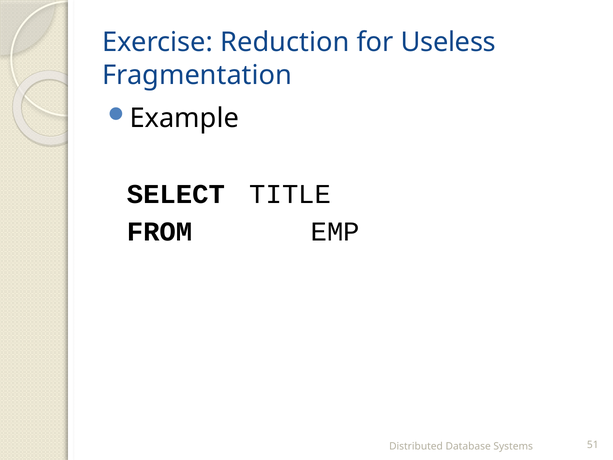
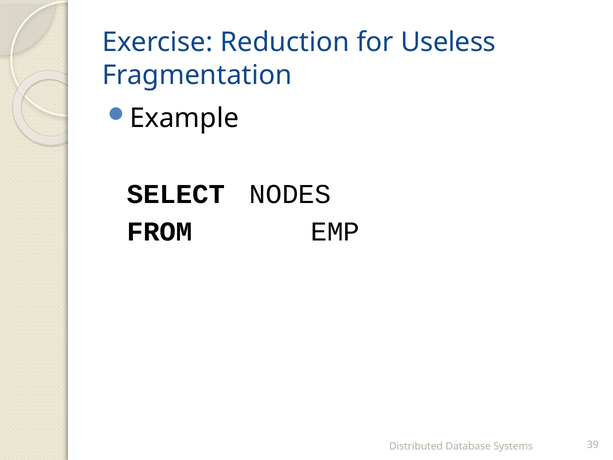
TITLE: TITLE -> NODES
51: 51 -> 39
